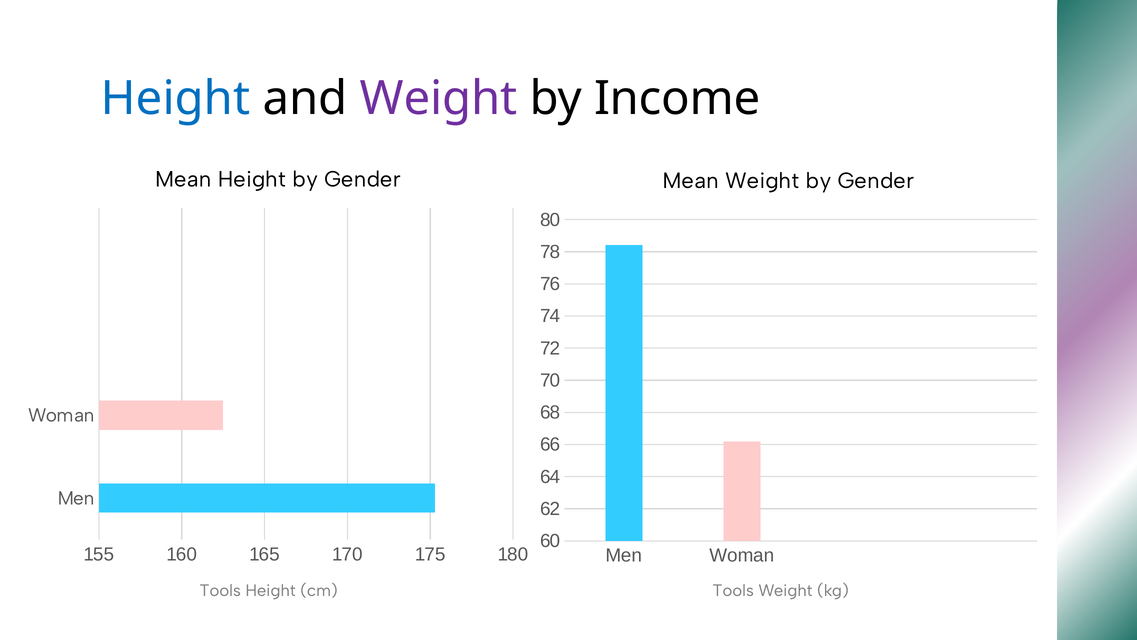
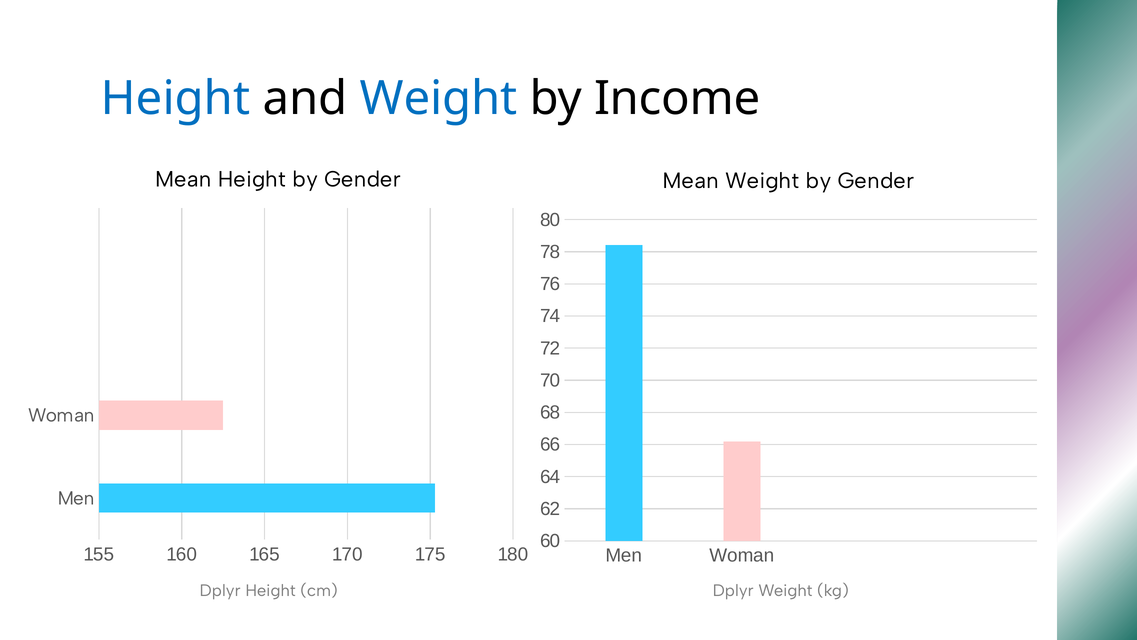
Weight at (439, 98) colour: purple -> blue
Tools at (220, 590): Tools -> Dplyr
Tools at (733, 590): Tools -> Dplyr
